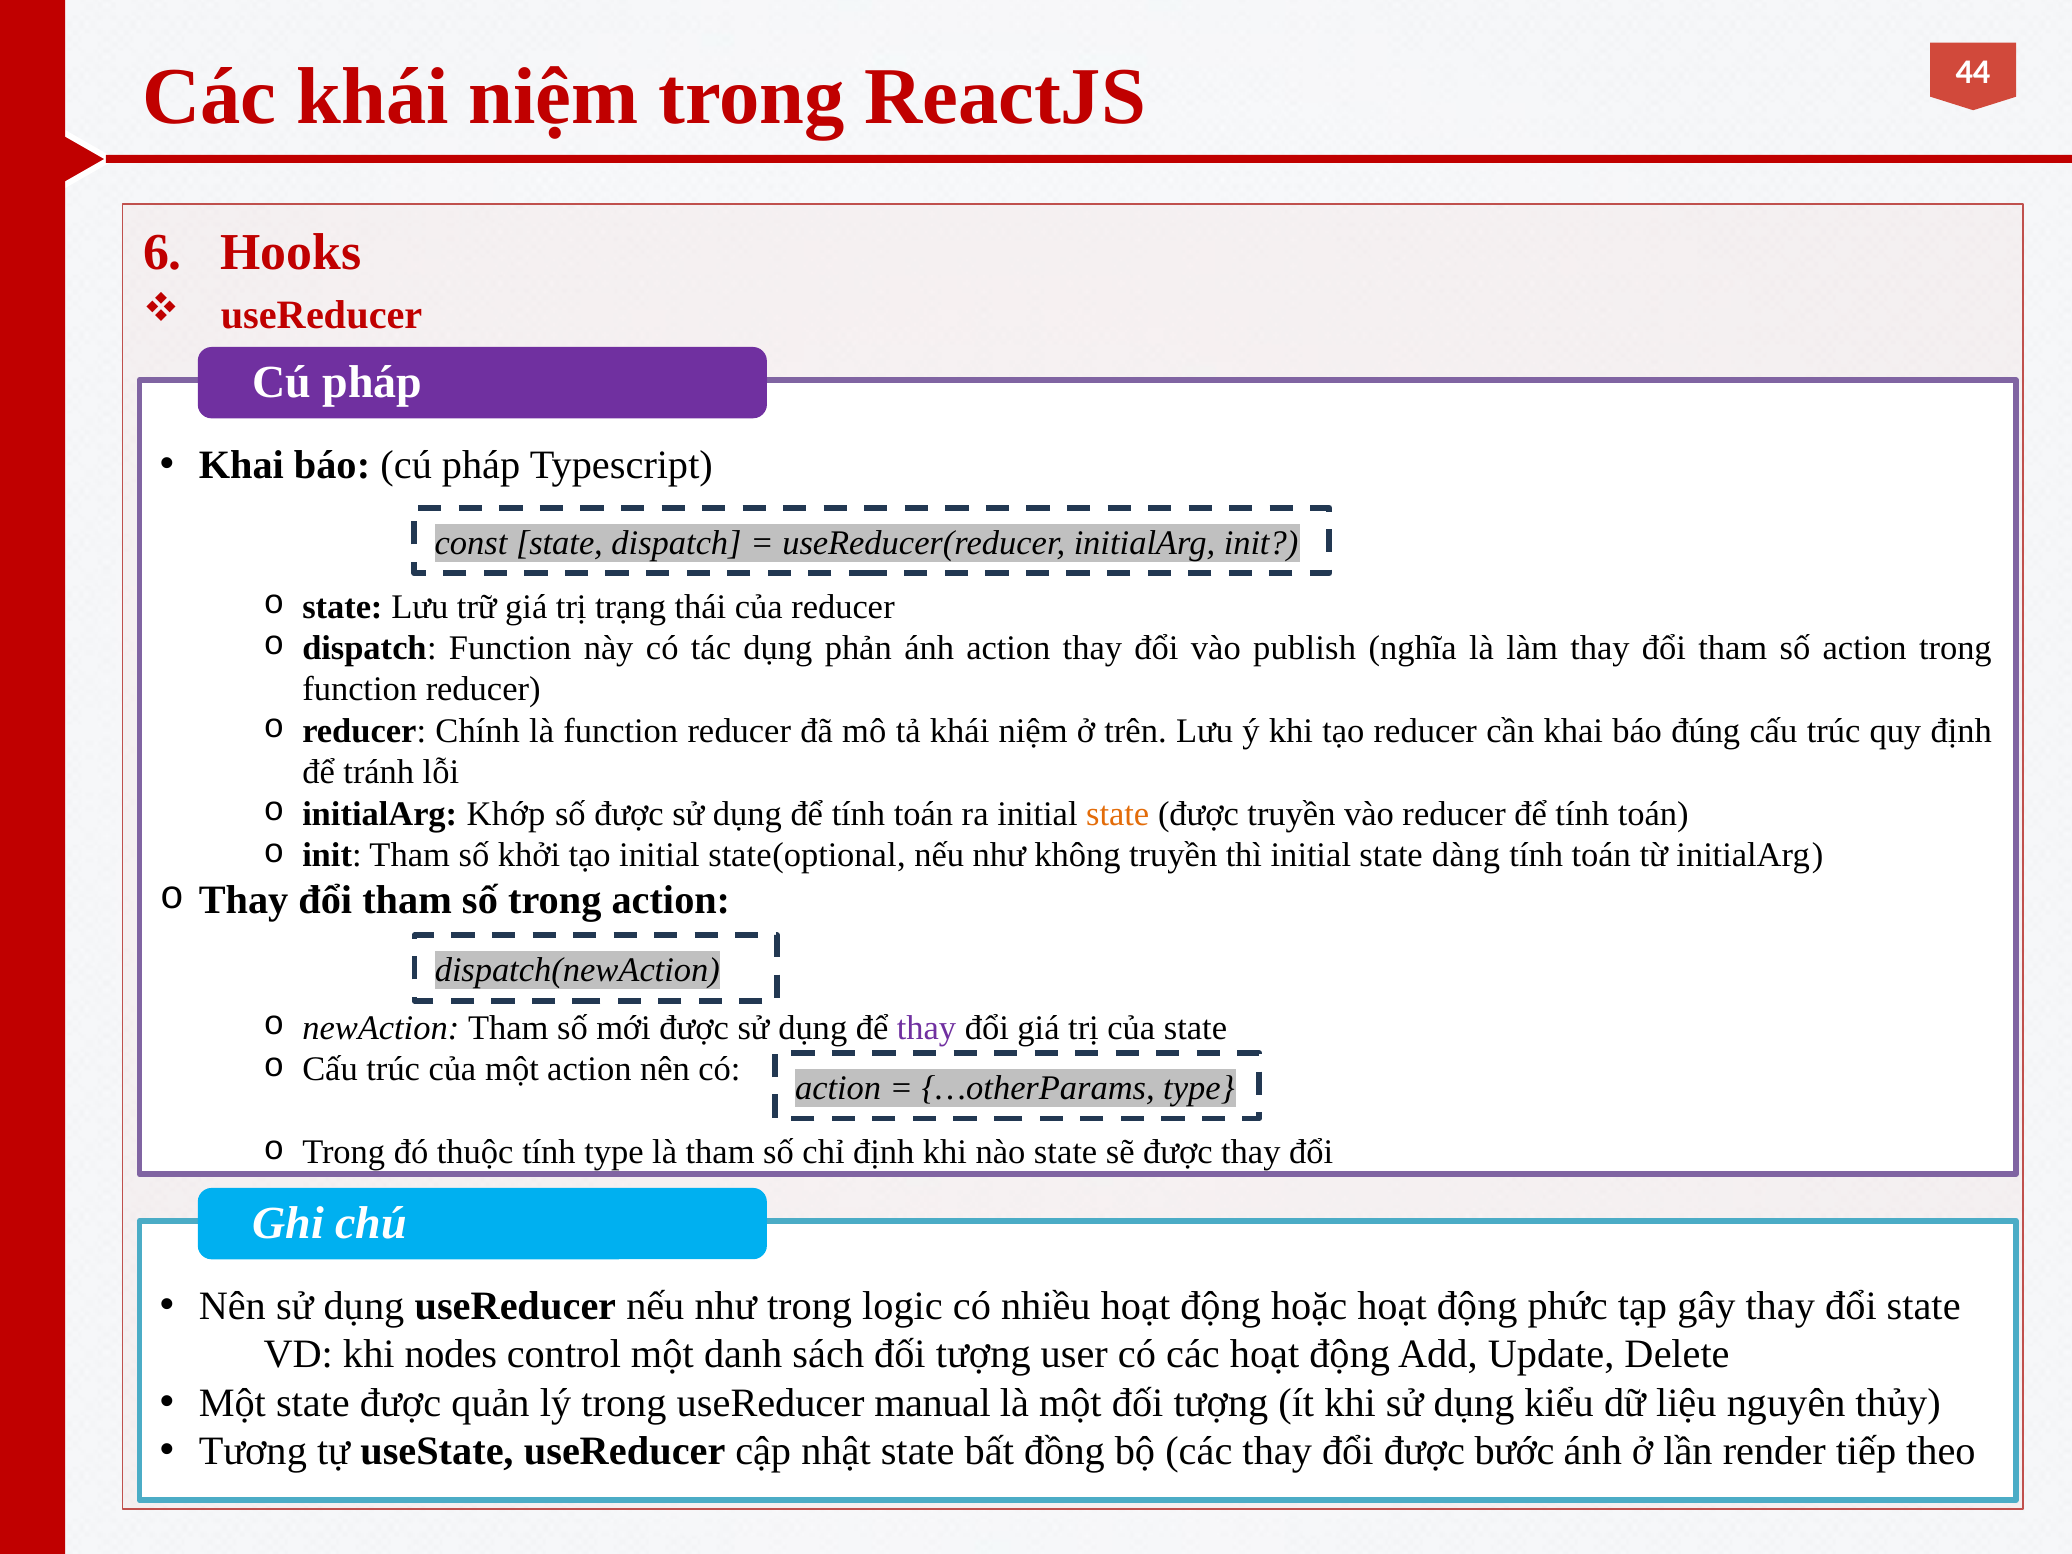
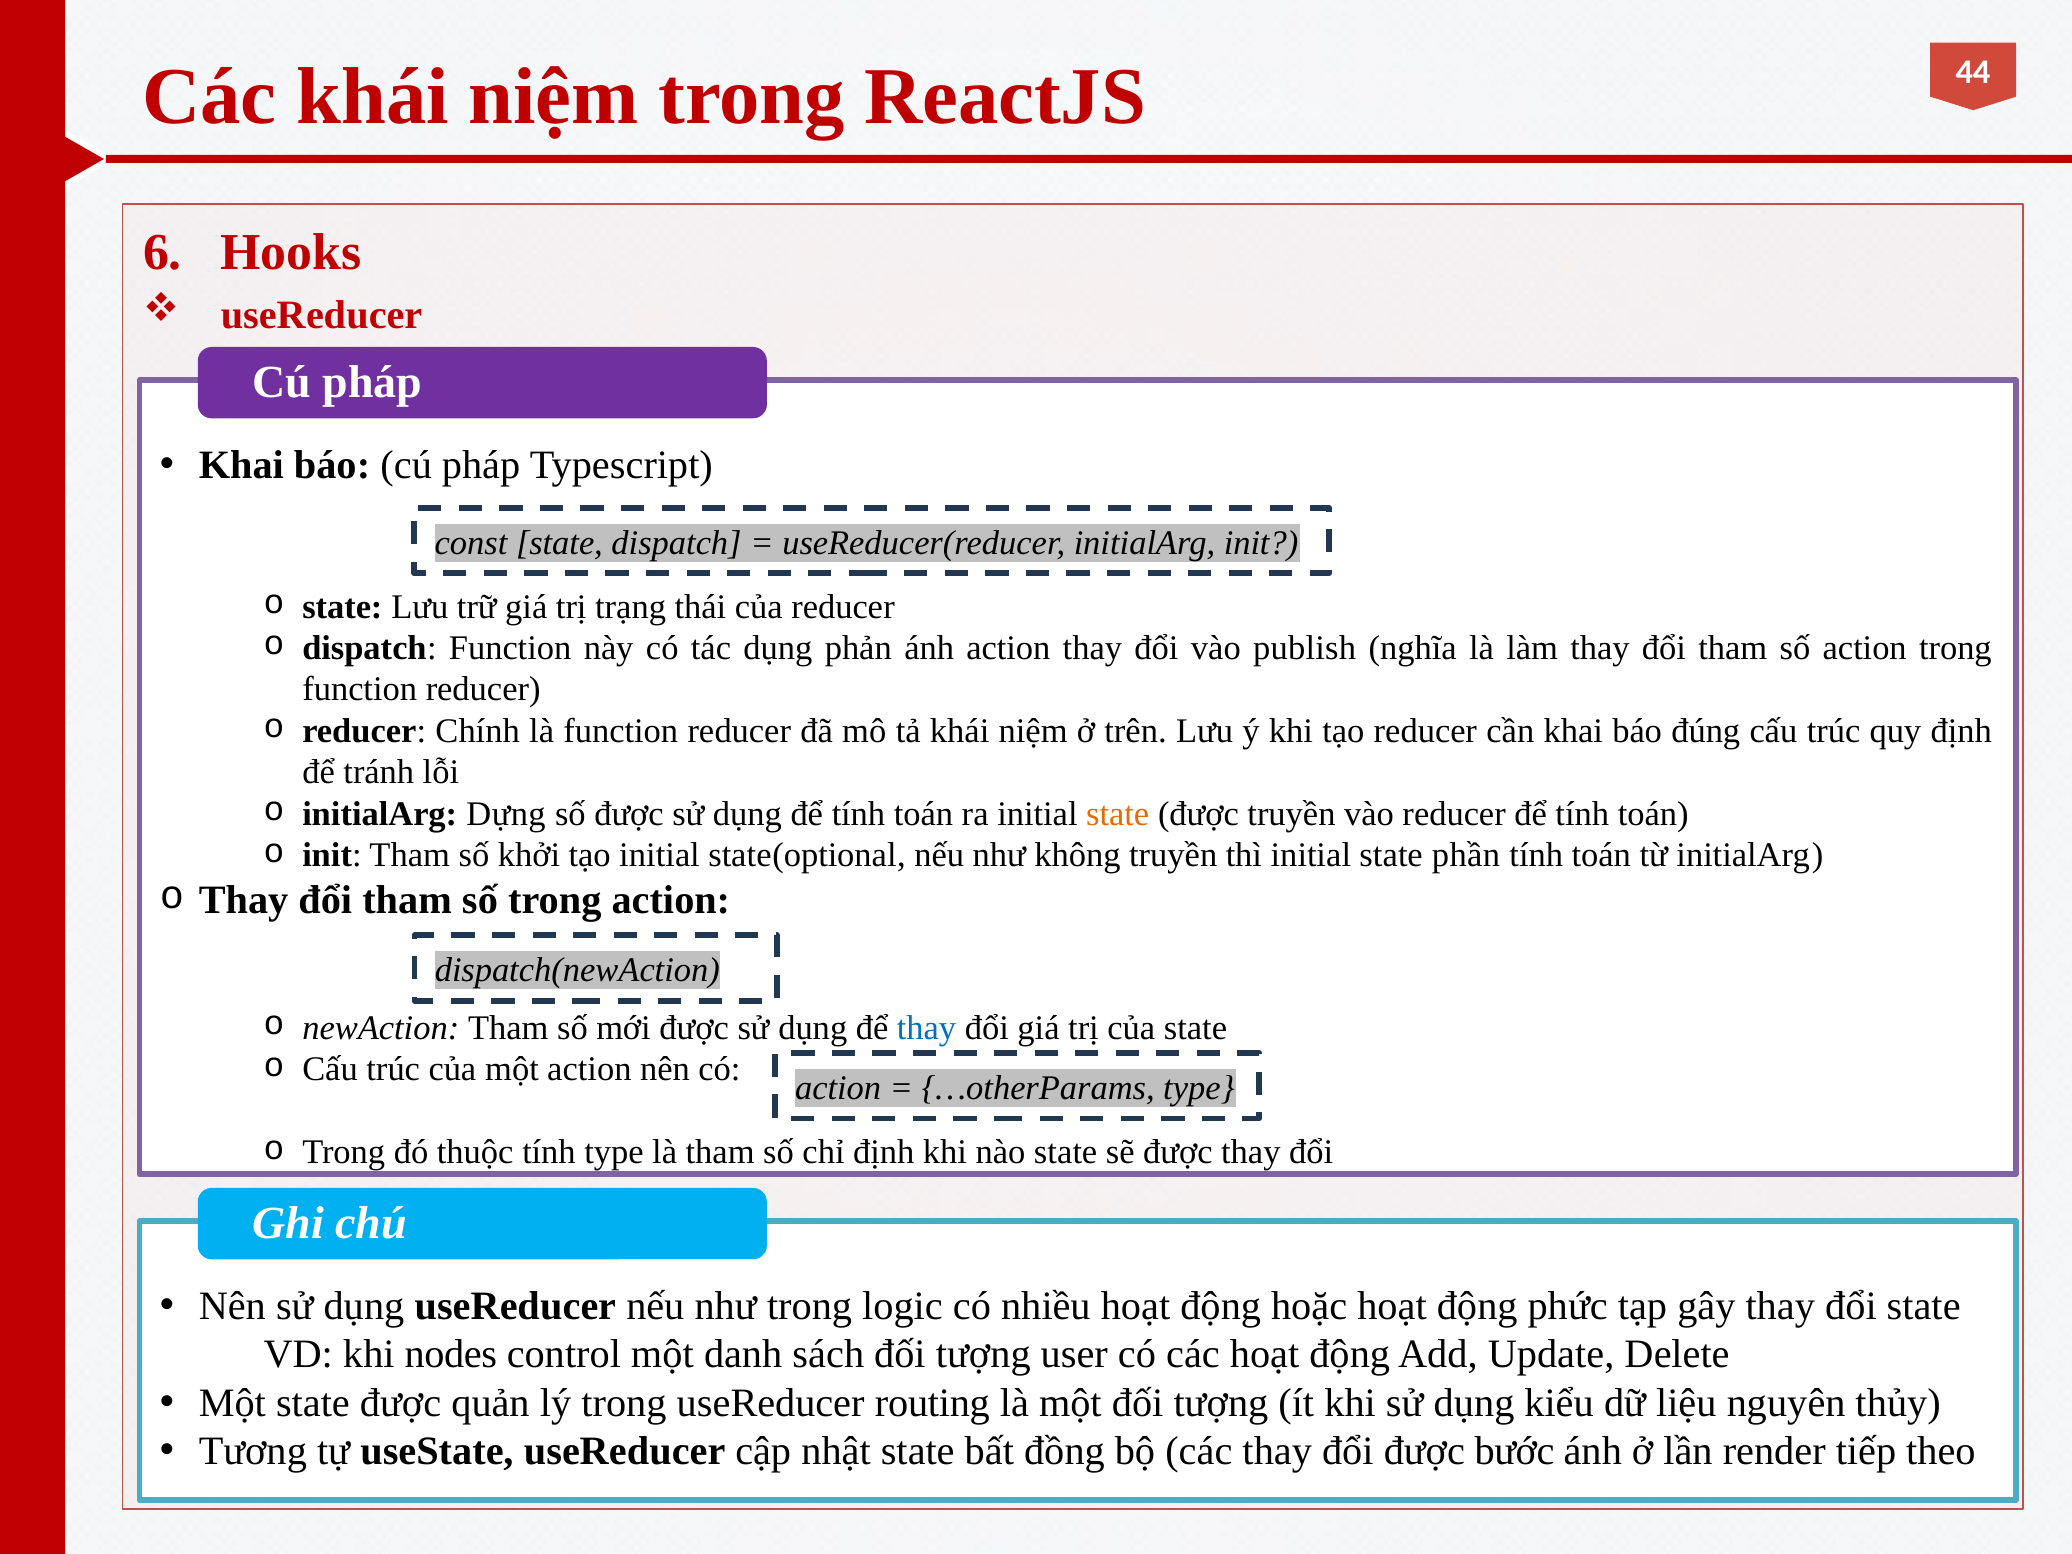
Khớp: Khớp -> Dựng
dàng: dàng -> phần
thay at (927, 1028) colour: purple -> blue
manual: manual -> routing
